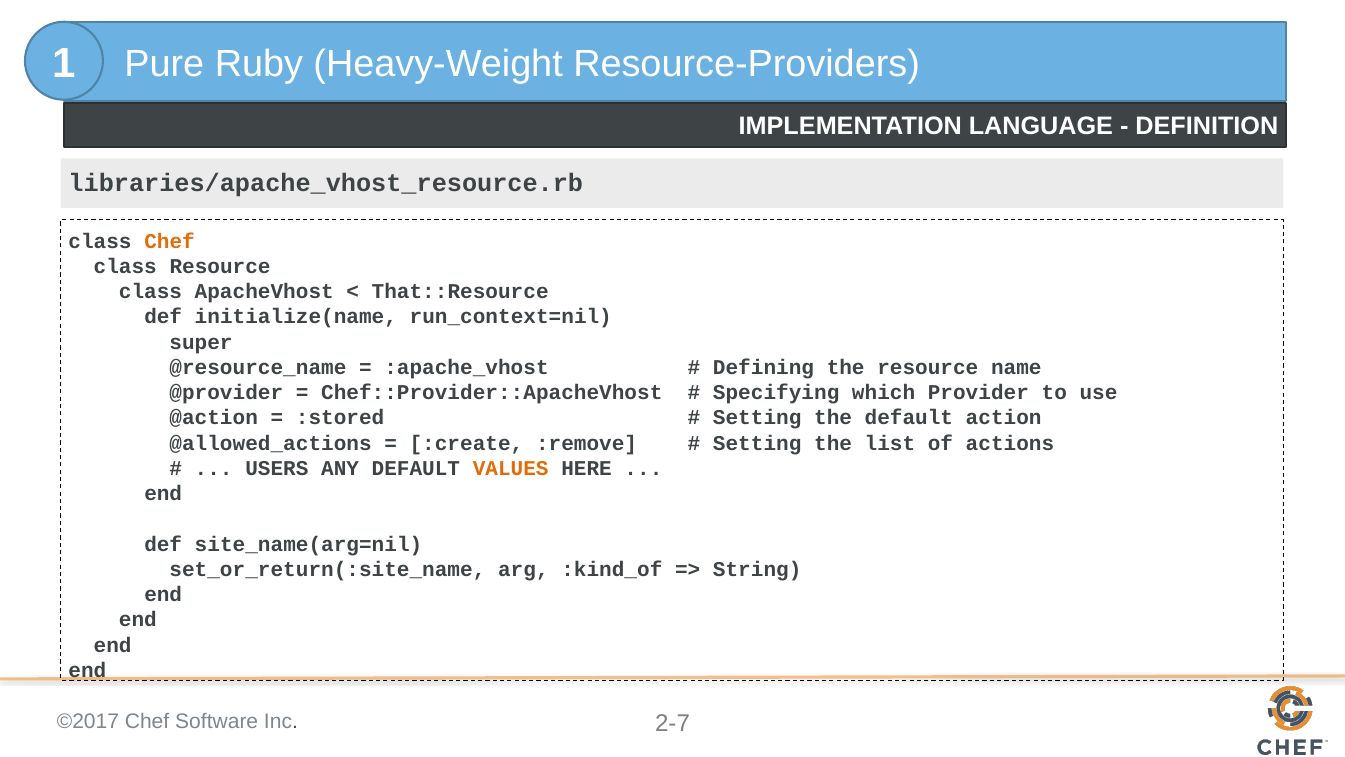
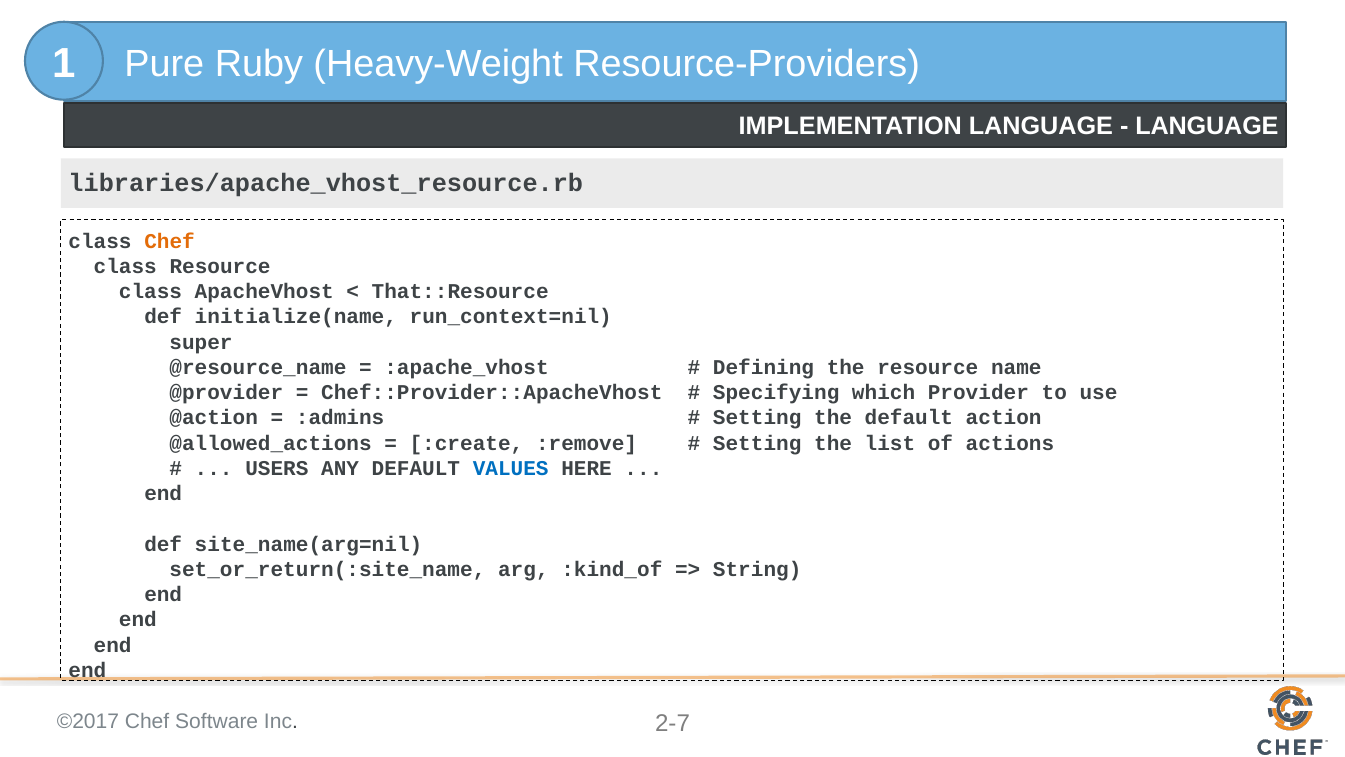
DEFINITION at (1207, 126): DEFINITION -> LANGUAGE
:stored: :stored -> :admins
VALUES colour: orange -> blue
